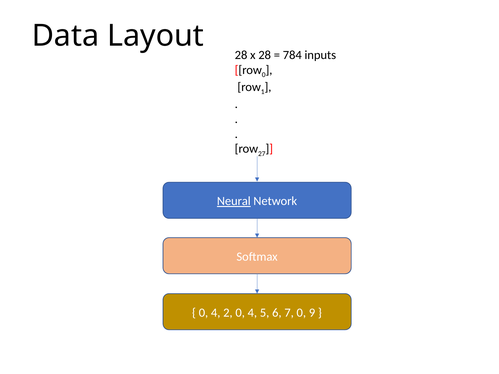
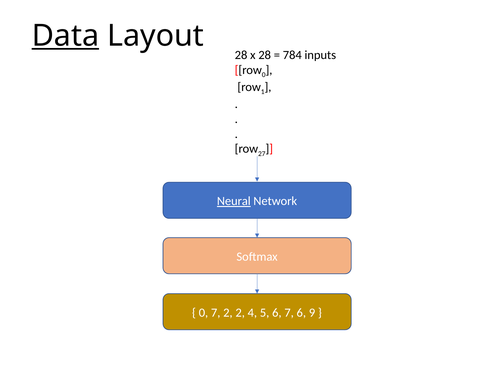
Data underline: none -> present
4 at (216, 313): 4 -> 7
2 0: 0 -> 2
7 0: 0 -> 6
